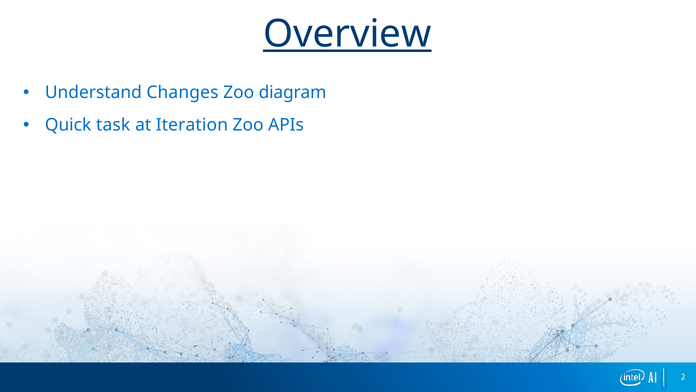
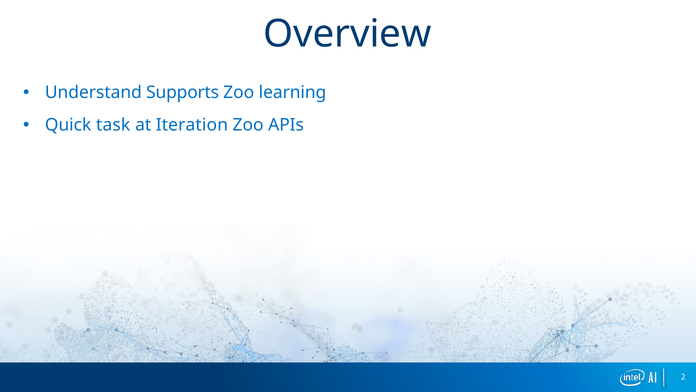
Overview underline: present -> none
Changes: Changes -> Supports
diagram: diagram -> learning
